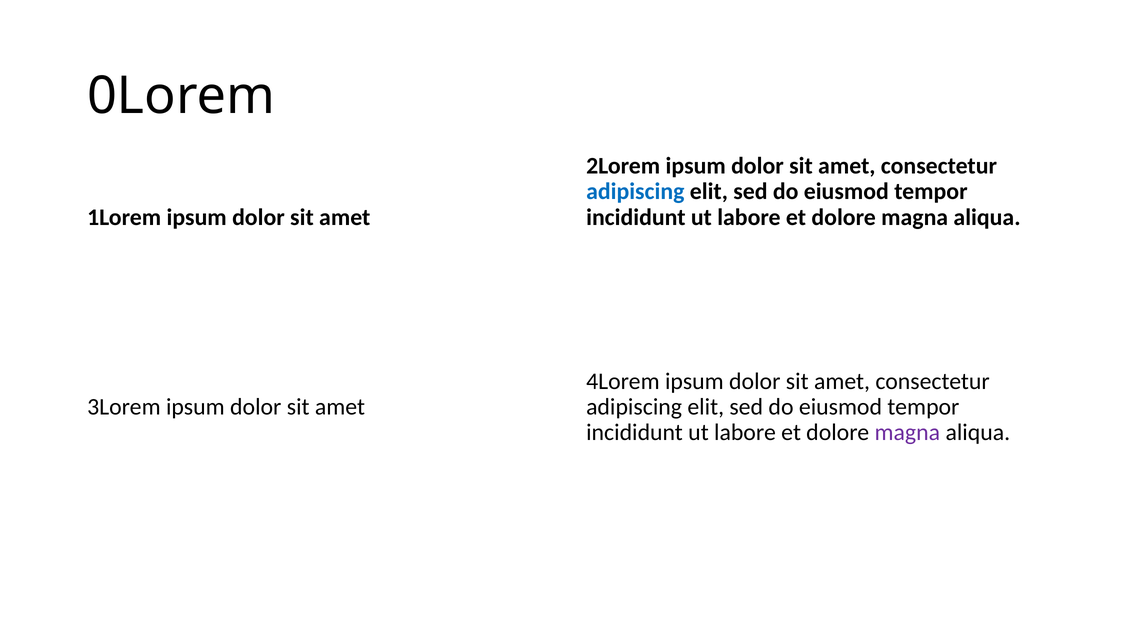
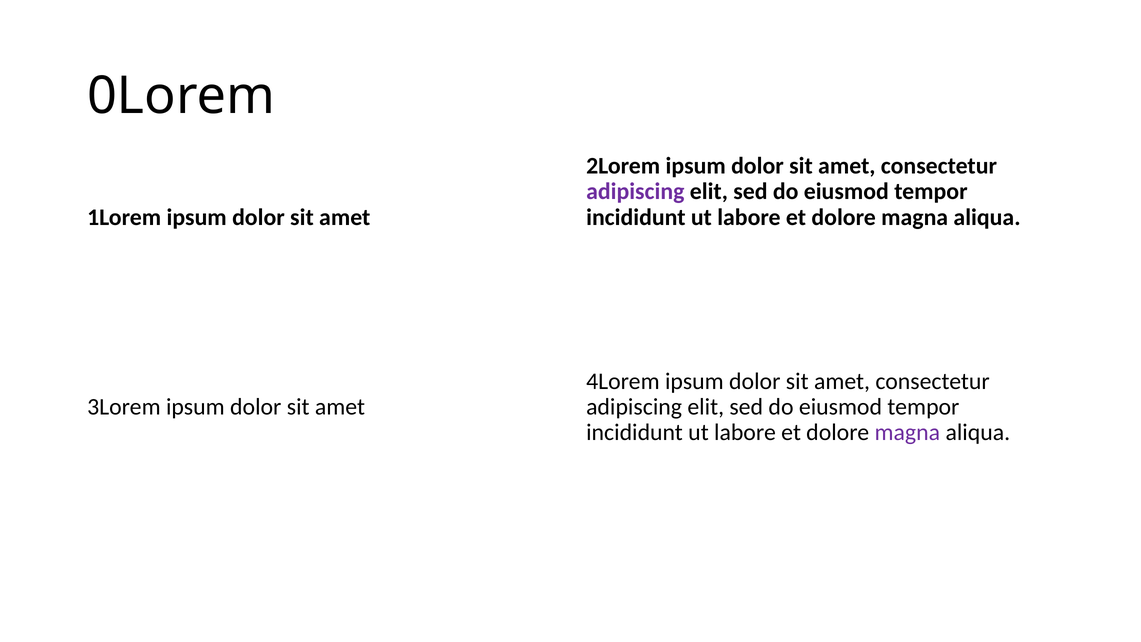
adipiscing at (635, 191) colour: blue -> purple
